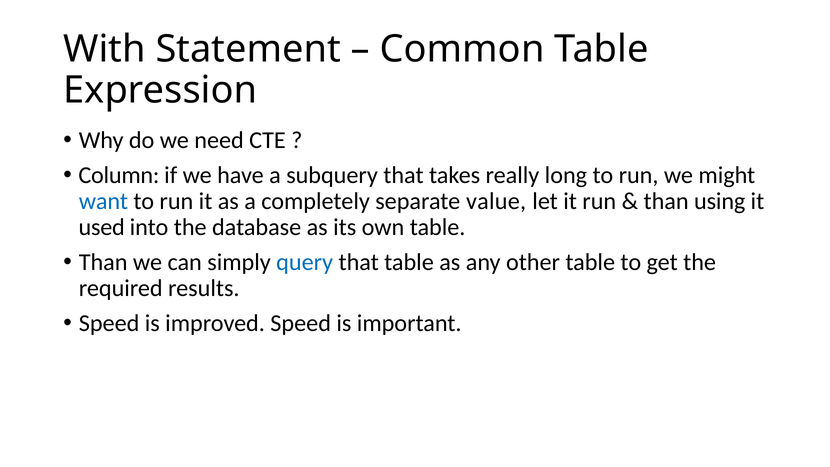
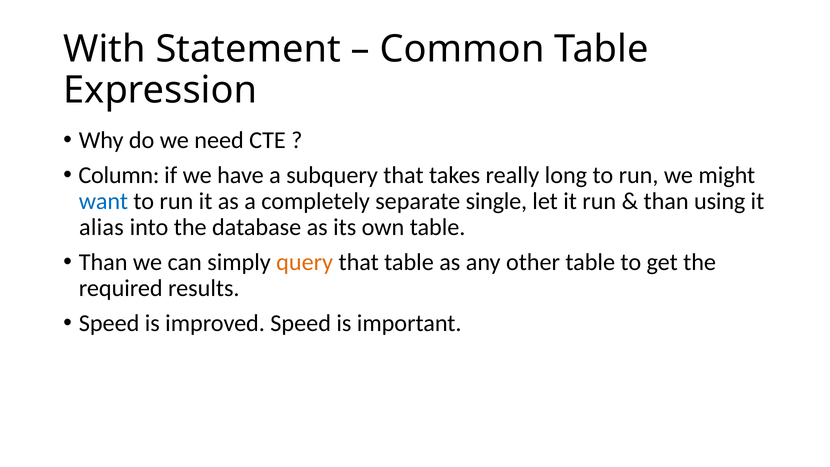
value: value -> single
used: used -> alias
query colour: blue -> orange
